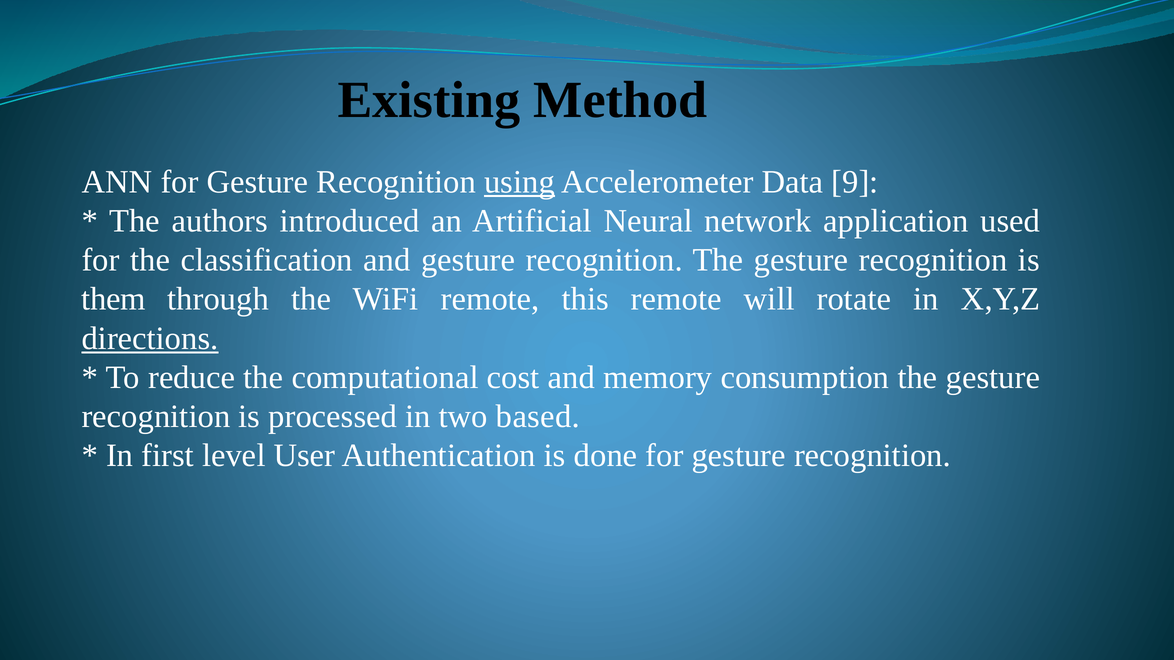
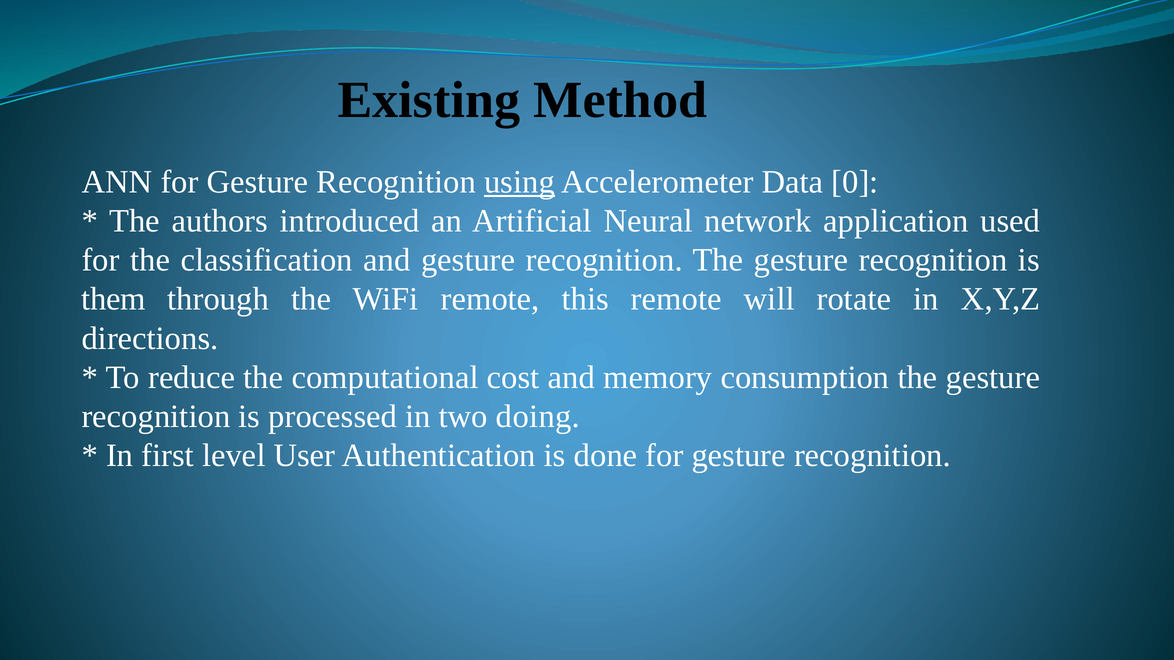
9: 9 -> 0
directions underline: present -> none
based: based -> doing
